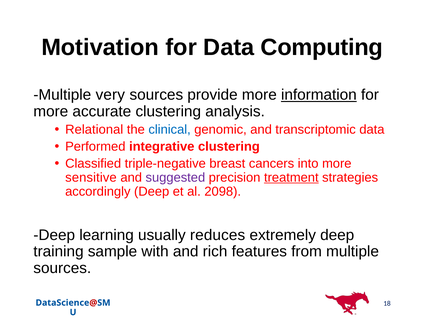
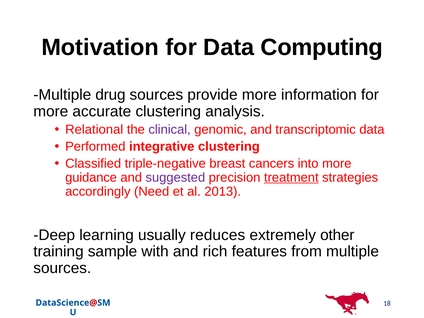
very: very -> drug
information underline: present -> none
clinical colour: blue -> purple
sensitive: sensitive -> guidance
accordingly Deep: Deep -> Need
2098: 2098 -> 2013
extremely deep: deep -> other
